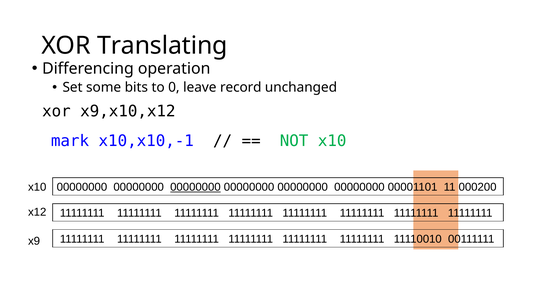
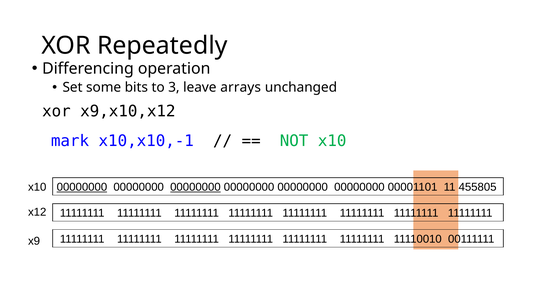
Translating: Translating -> Repeatedly
0: 0 -> 3
record: record -> arrays
00000000 at (82, 187) underline: none -> present
000200: 000200 -> 455805
